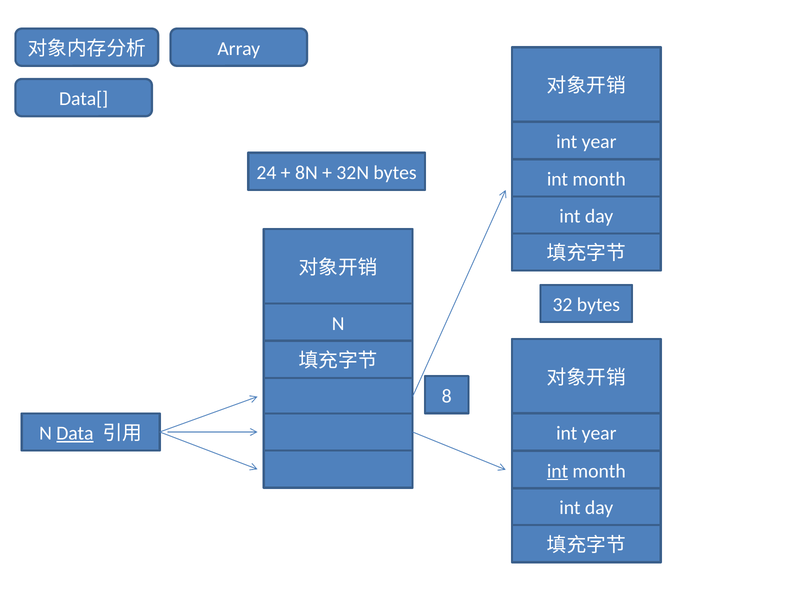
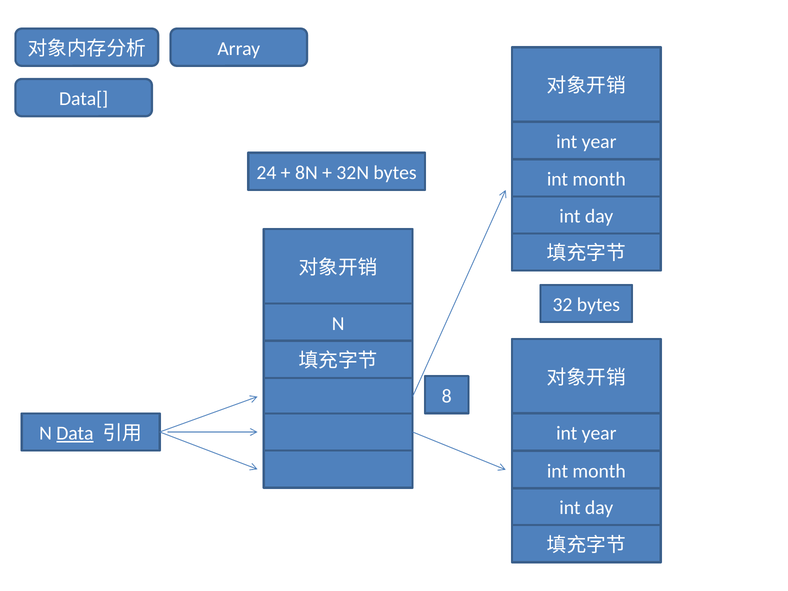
int at (558, 471) underline: present -> none
